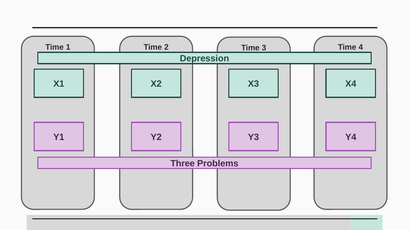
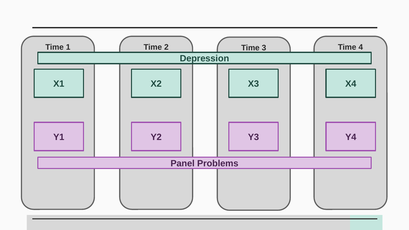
Three: Three -> Panel
